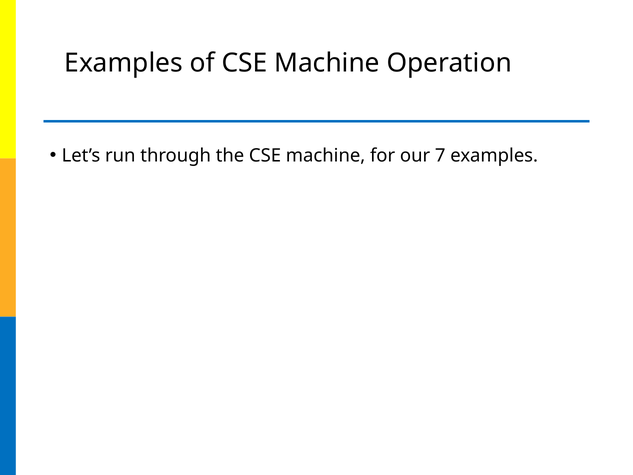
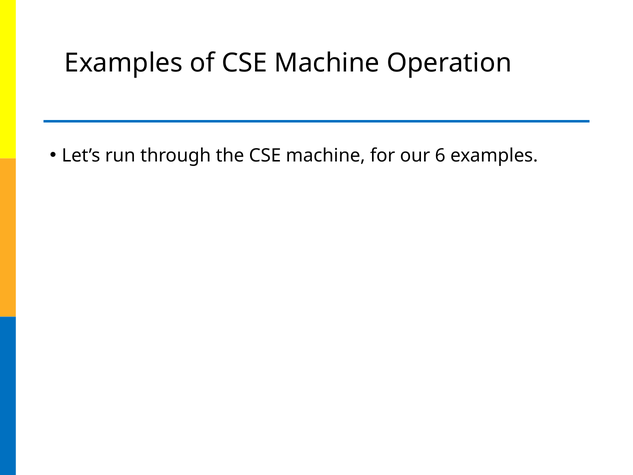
7: 7 -> 6
